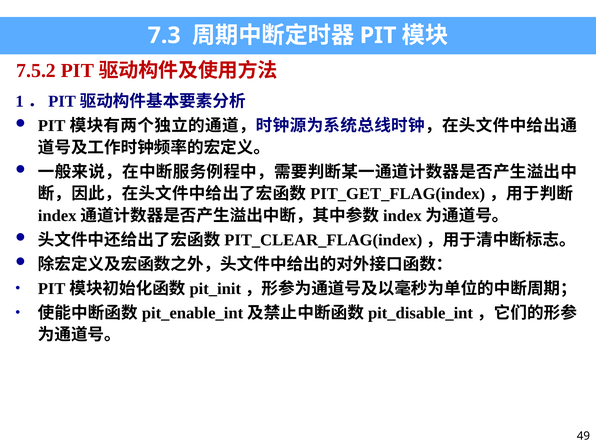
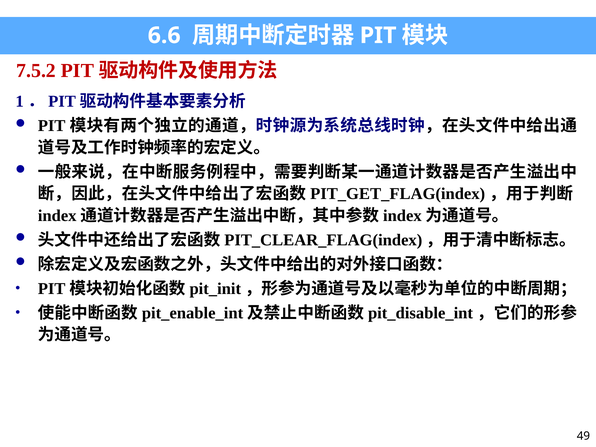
7.3: 7.3 -> 6.6
